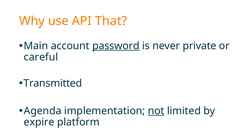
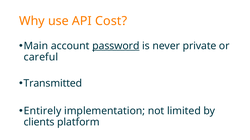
That: That -> Cost
Agenda: Agenda -> Entirely
not underline: present -> none
expire: expire -> clients
